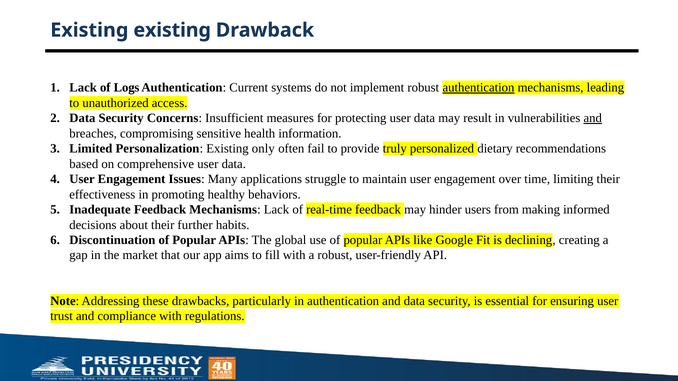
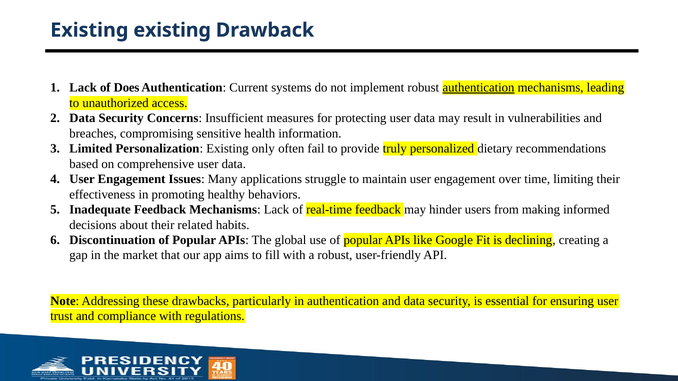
Logs: Logs -> Does
and at (593, 118) underline: present -> none
further: further -> related
